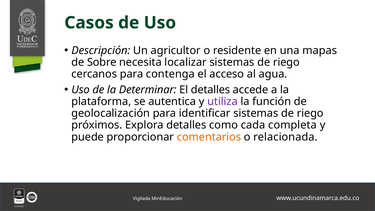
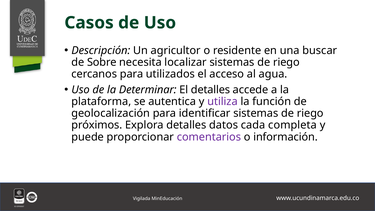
mapas: mapas -> buscar
contenga: contenga -> utilizados
como: como -> datos
comentarios colour: orange -> purple
relacionada: relacionada -> información
